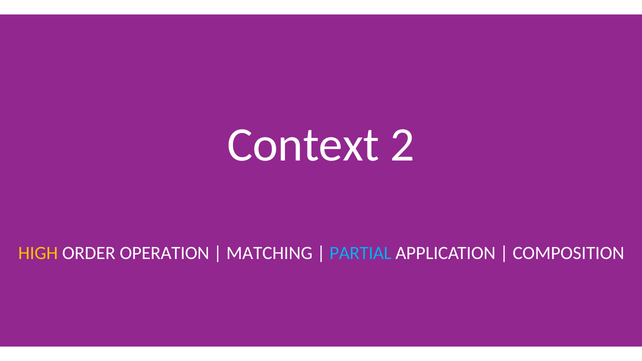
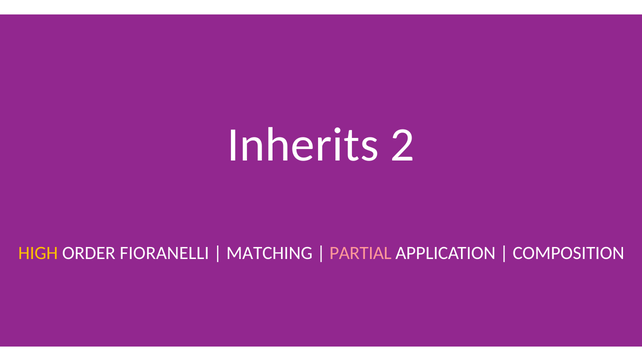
Context: Context -> Inherits
OPERATION: OPERATION -> FIORANELLI
PARTIAL colour: light blue -> pink
